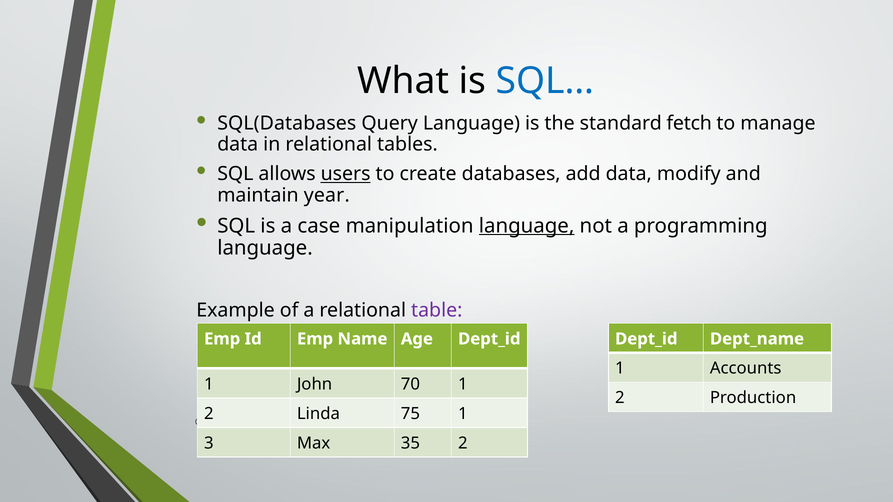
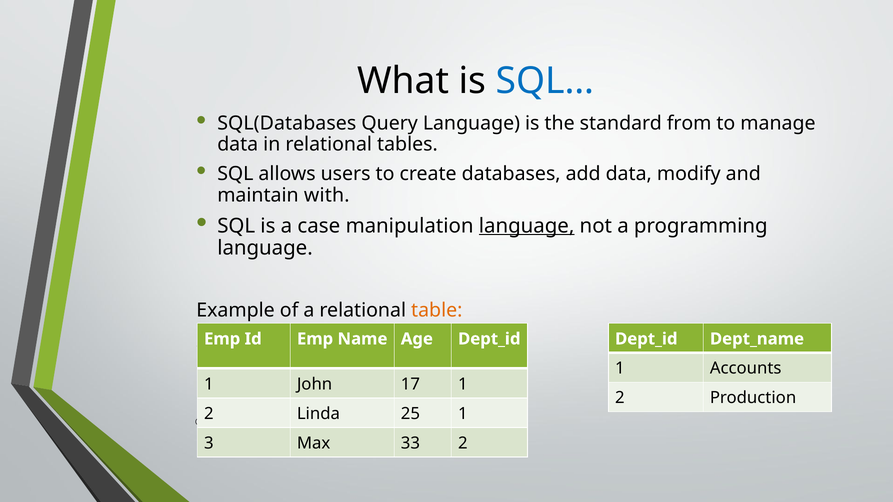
fetch: fetch -> from
users underline: present -> none
year: year -> with
table colour: purple -> orange
70: 70 -> 17
75: 75 -> 25
35: 35 -> 33
